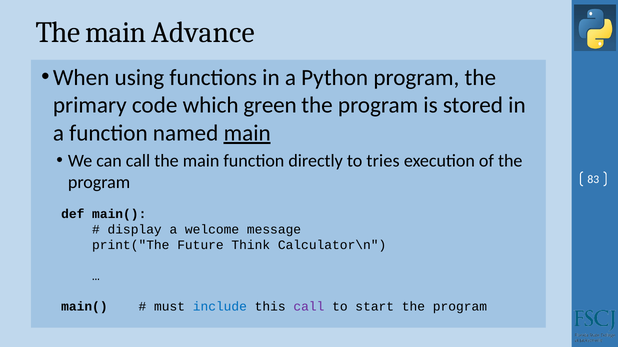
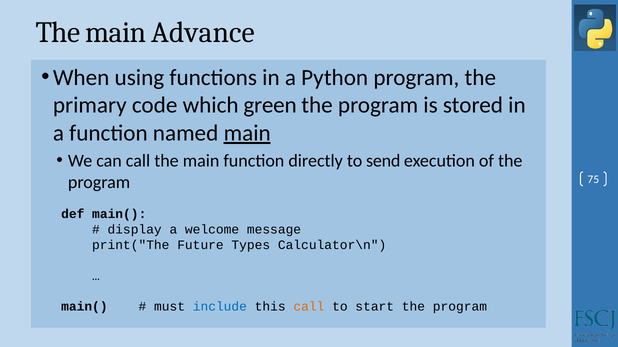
tries: tries -> send
83: 83 -> 75
Think: Think -> Types
call at (309, 307) colour: purple -> orange
